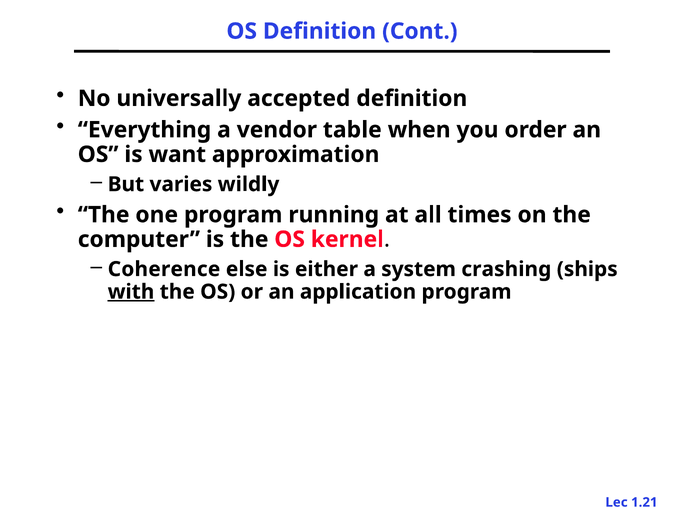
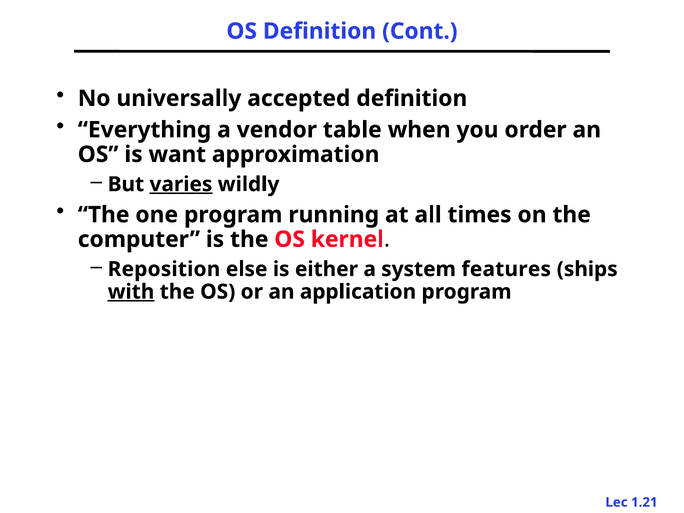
varies underline: none -> present
Coherence: Coherence -> Reposition
crashing: crashing -> features
